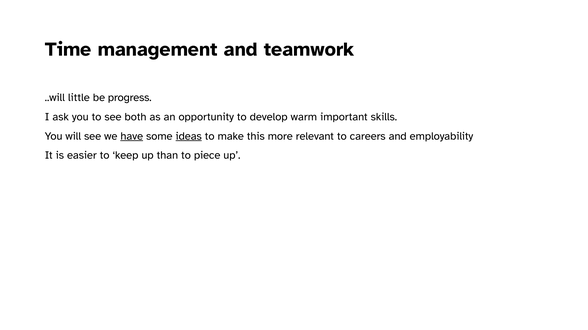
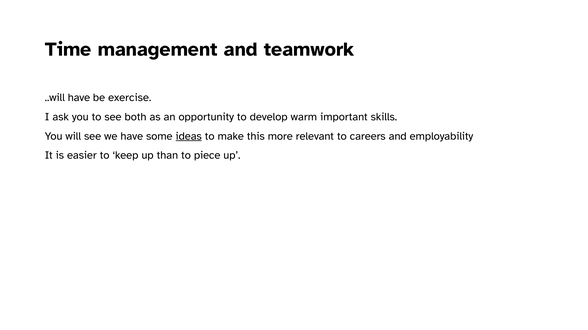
..will little: little -> have
progress: progress -> exercise
have at (132, 136) underline: present -> none
